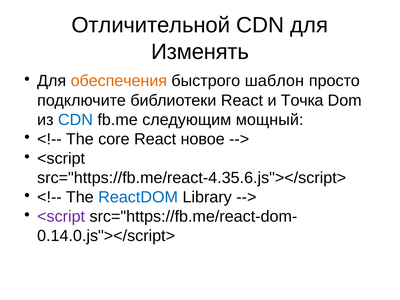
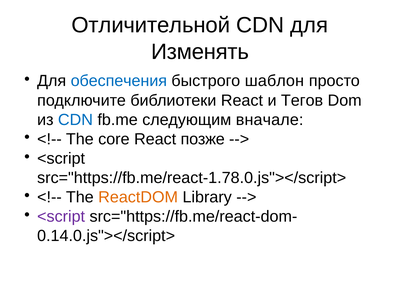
обеспечения colour: orange -> blue
Точка: Точка -> Тегов
мощный: мощный -> вначале
новое: новое -> позже
src="https://fb.me/react-4.35.6.js"></script>: src="https://fb.me/react-4.35.6.js"></script> -> src="https://fb.me/react-1.78.0.js"></script>
ReactDOM colour: blue -> orange
